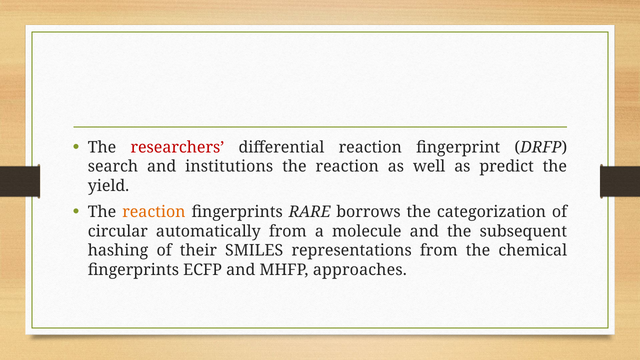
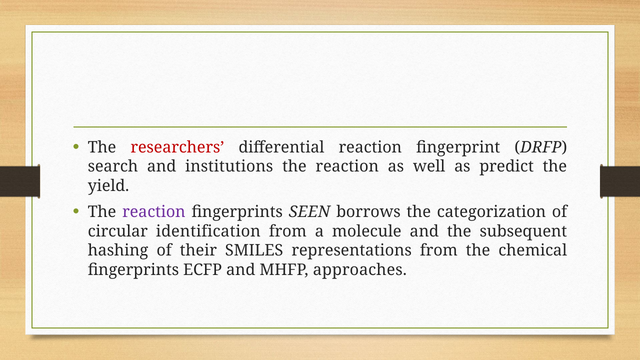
reaction at (154, 212) colour: orange -> purple
RARE: RARE -> SEEN
automatically: automatically -> identification
